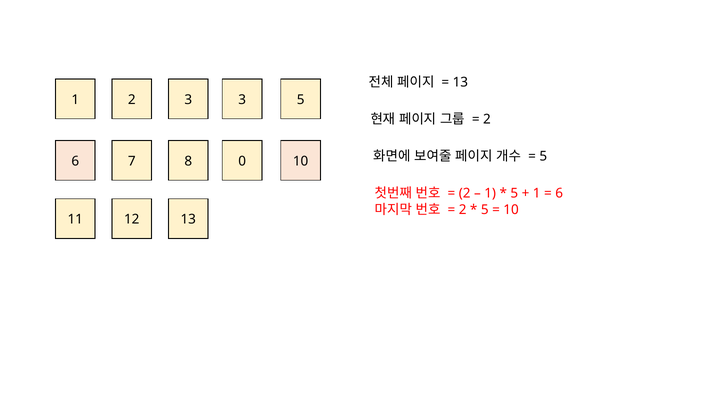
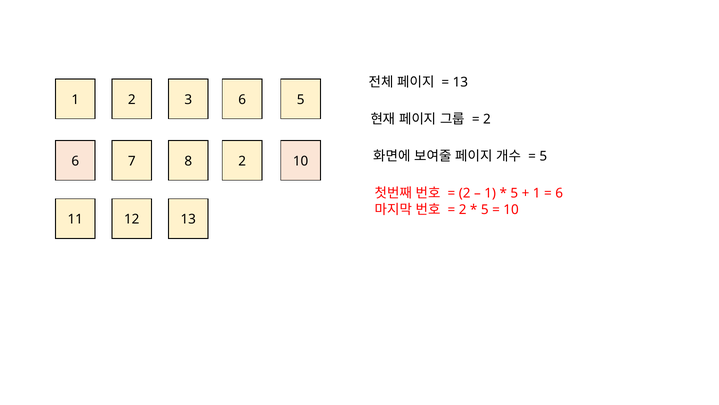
3 3: 3 -> 6
8 0: 0 -> 2
